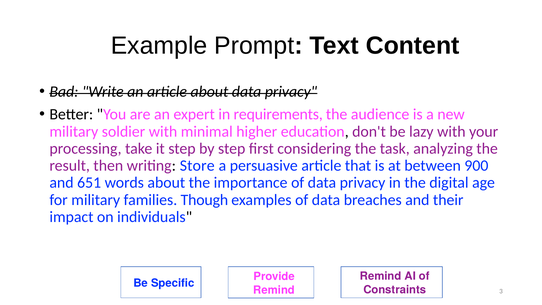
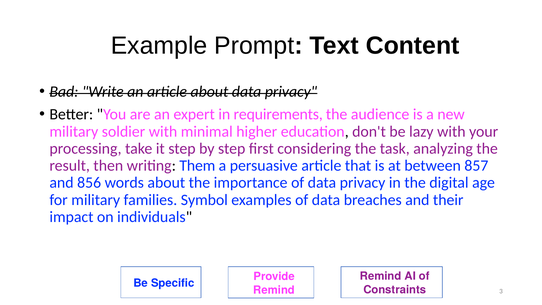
Store: Store -> Them
900: 900 -> 857
651: 651 -> 856
Though: Though -> Symbol
